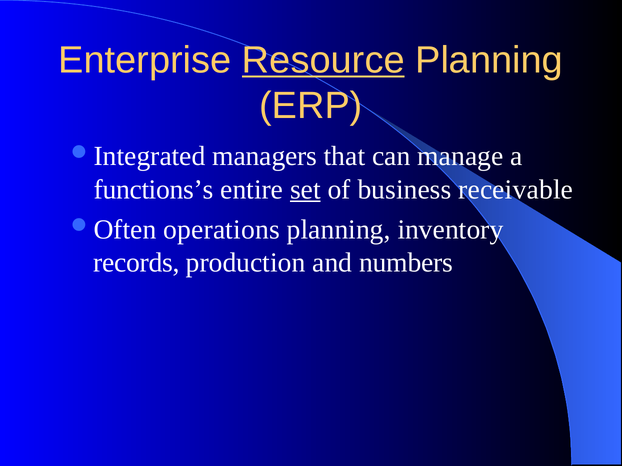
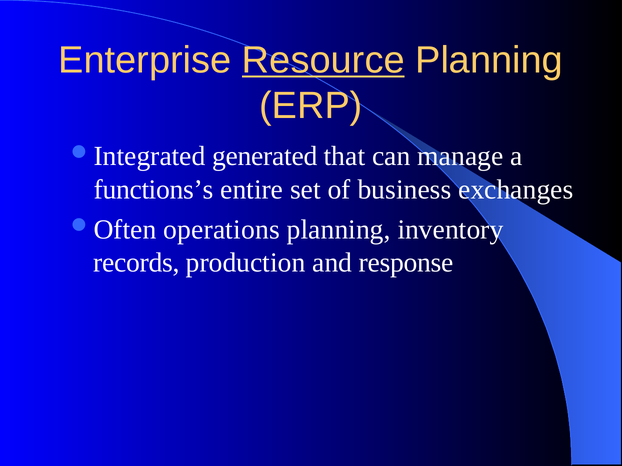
managers: managers -> generated
set underline: present -> none
receivable: receivable -> exchanges
numbers: numbers -> response
